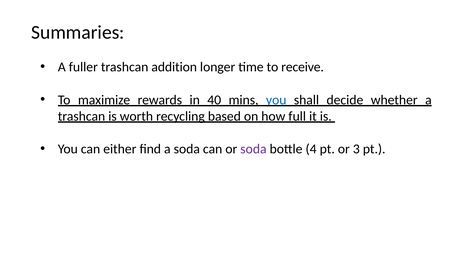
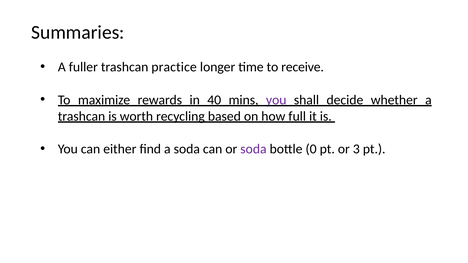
addition: addition -> practice
you at (276, 100) colour: blue -> purple
4: 4 -> 0
